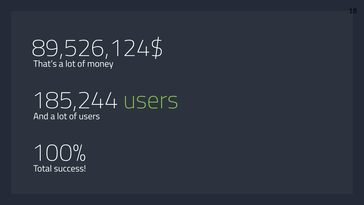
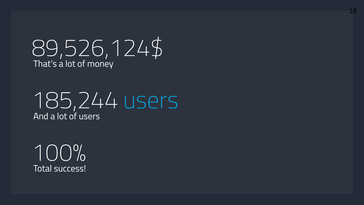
users at (151, 100) colour: light green -> light blue
